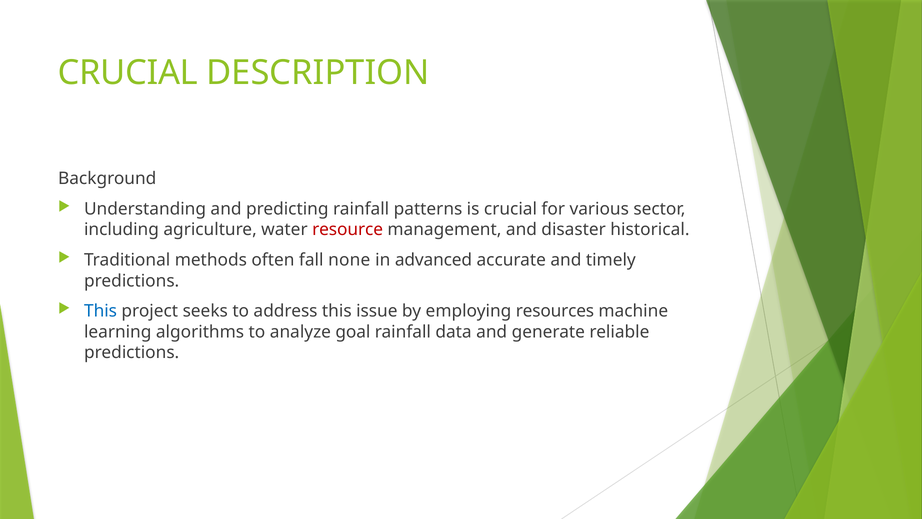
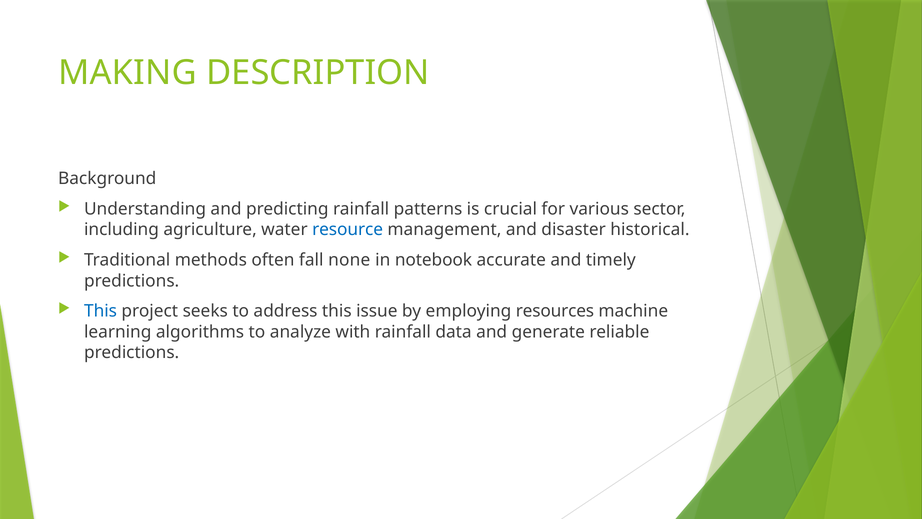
CRUCIAL at (128, 73): CRUCIAL -> MAKING
resource colour: red -> blue
advanced: advanced -> notebook
goal: goal -> with
